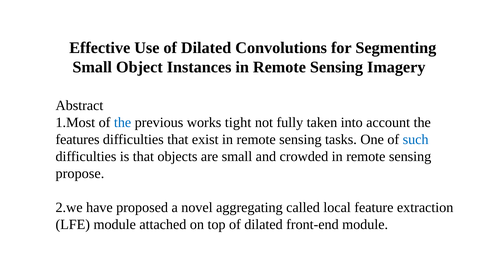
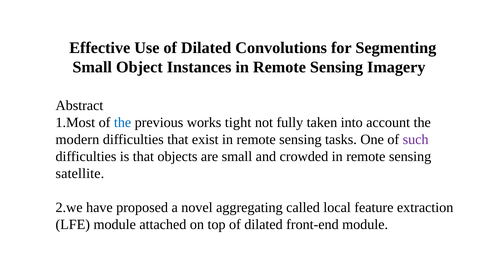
features: features -> modern
such colour: blue -> purple
propose: propose -> satellite
